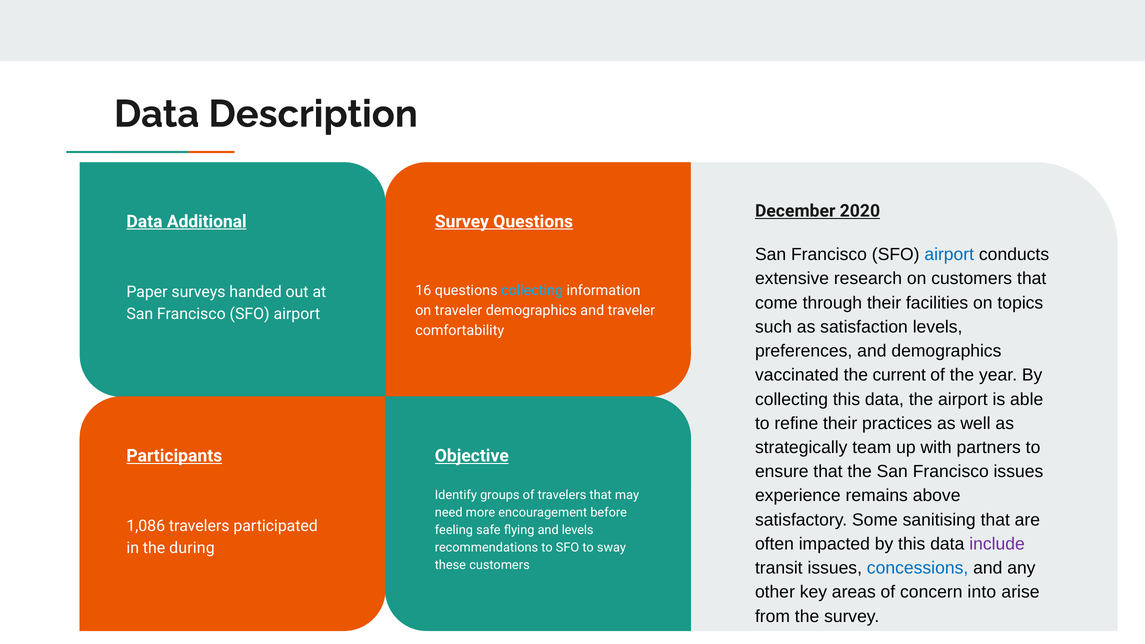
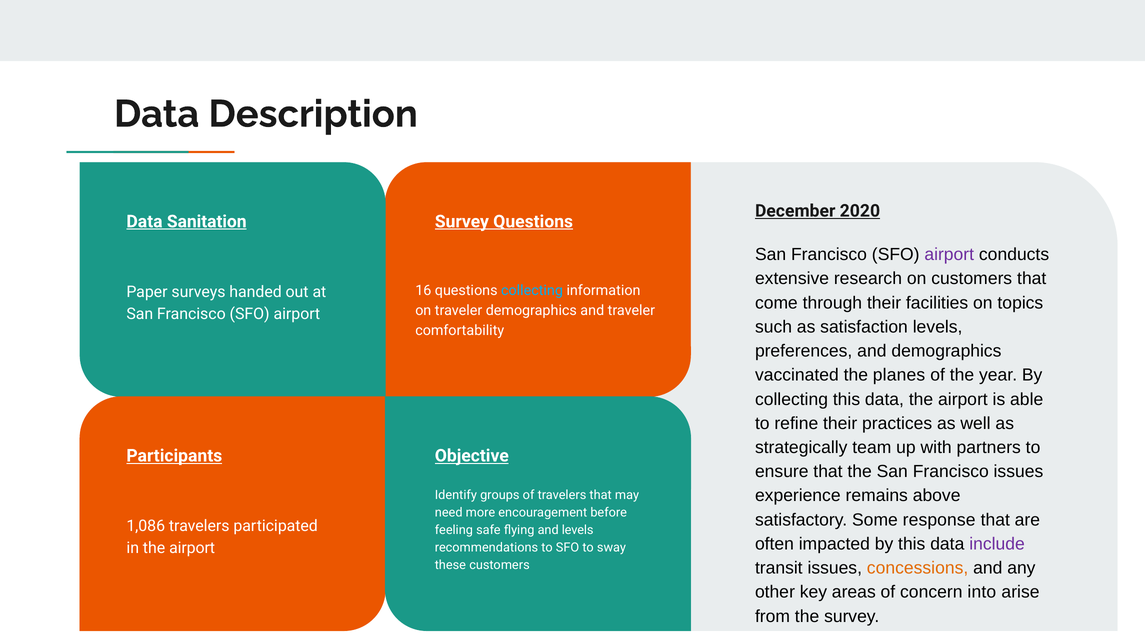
Additional: Additional -> Sanitation
airport at (949, 255) colour: blue -> purple
current: current -> planes
sanitising: sanitising -> response
in the during: during -> airport
concessions colour: blue -> orange
